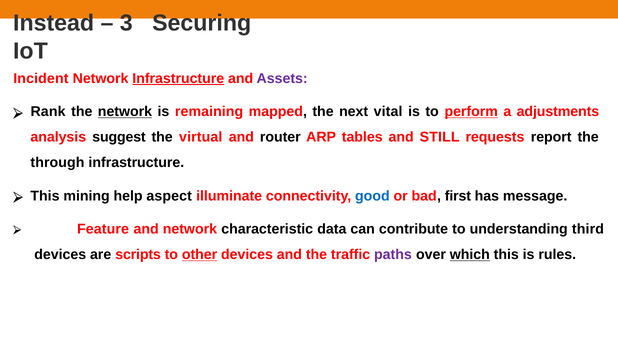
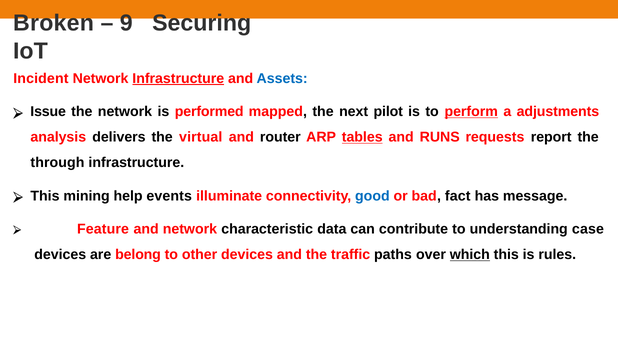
Instead: Instead -> Broken
3: 3 -> 9
Assets colour: purple -> blue
Rank: Rank -> Issue
network at (125, 112) underline: present -> none
remaining: remaining -> performed
vital: vital -> pilot
suggest: suggest -> delivers
tables underline: none -> present
STILL: STILL -> RUNS
aspect: aspect -> events
first: first -> fact
third: third -> case
scripts: scripts -> belong
other underline: present -> none
paths colour: purple -> black
